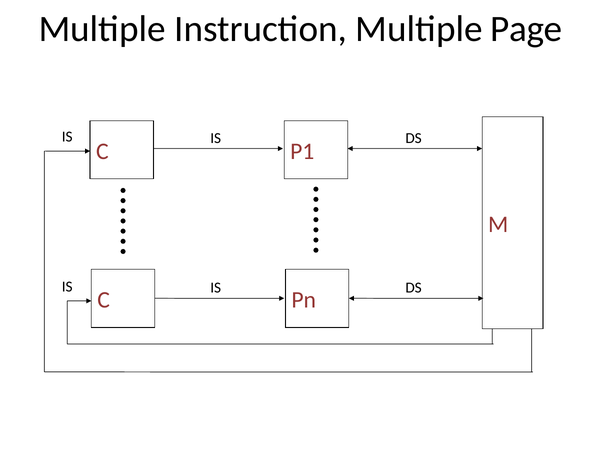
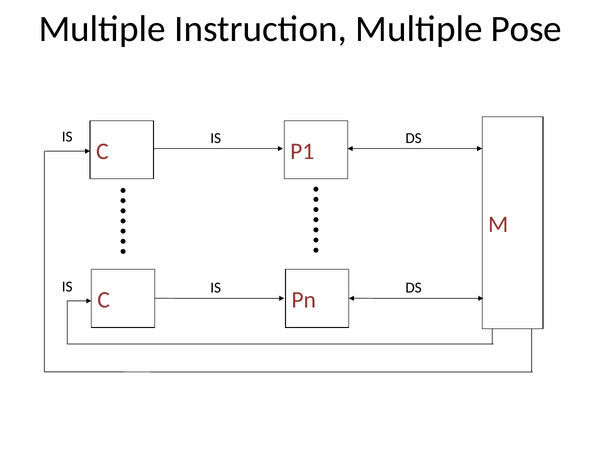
Page: Page -> Pose
